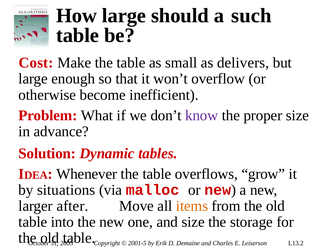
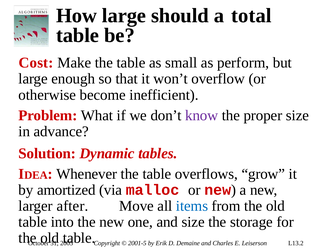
such: such -> total
delivers: delivers -> perform
situations: situations -> amortized
items colour: orange -> blue
